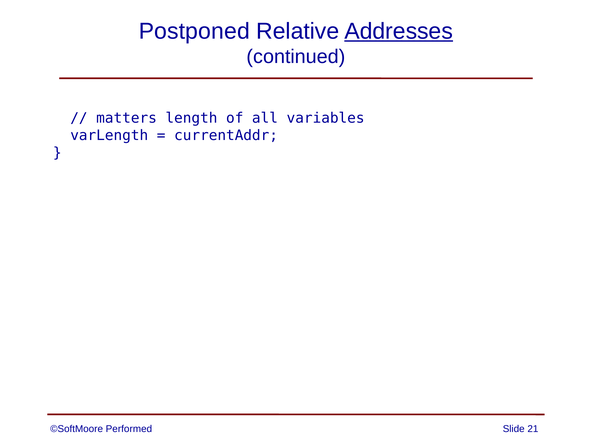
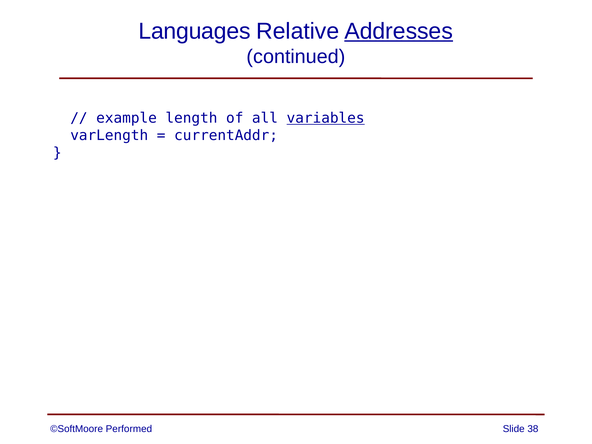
Postponed: Postponed -> Languages
matters: matters -> example
variables underline: none -> present
21: 21 -> 38
